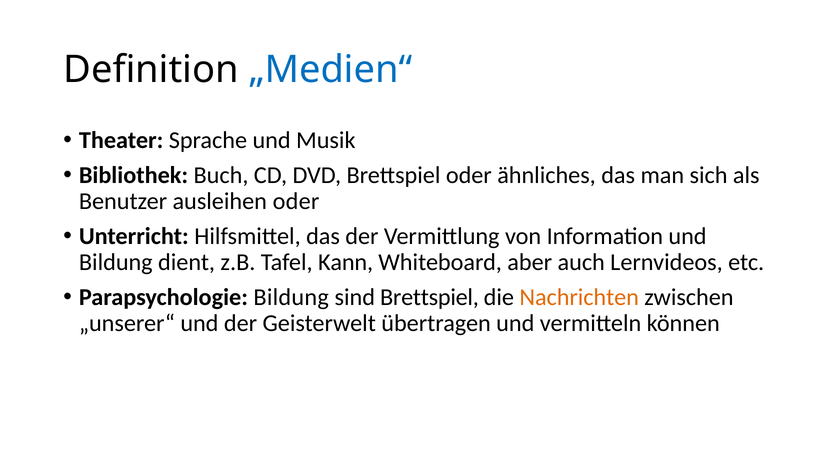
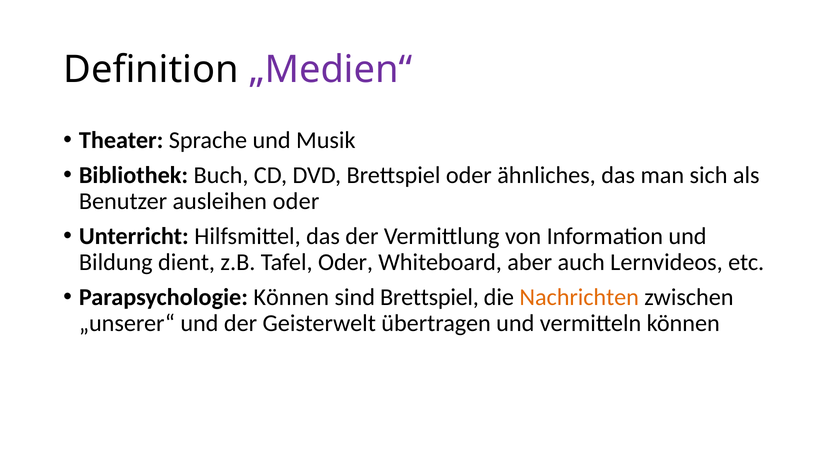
„Medien“ colour: blue -> purple
Tafel Kann: Kann -> Oder
Parapsychologie Bildung: Bildung -> Können
